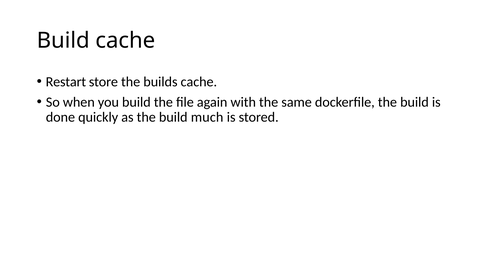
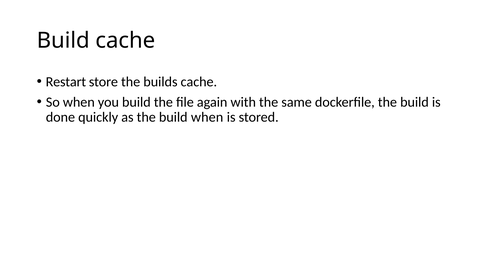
build much: much -> when
